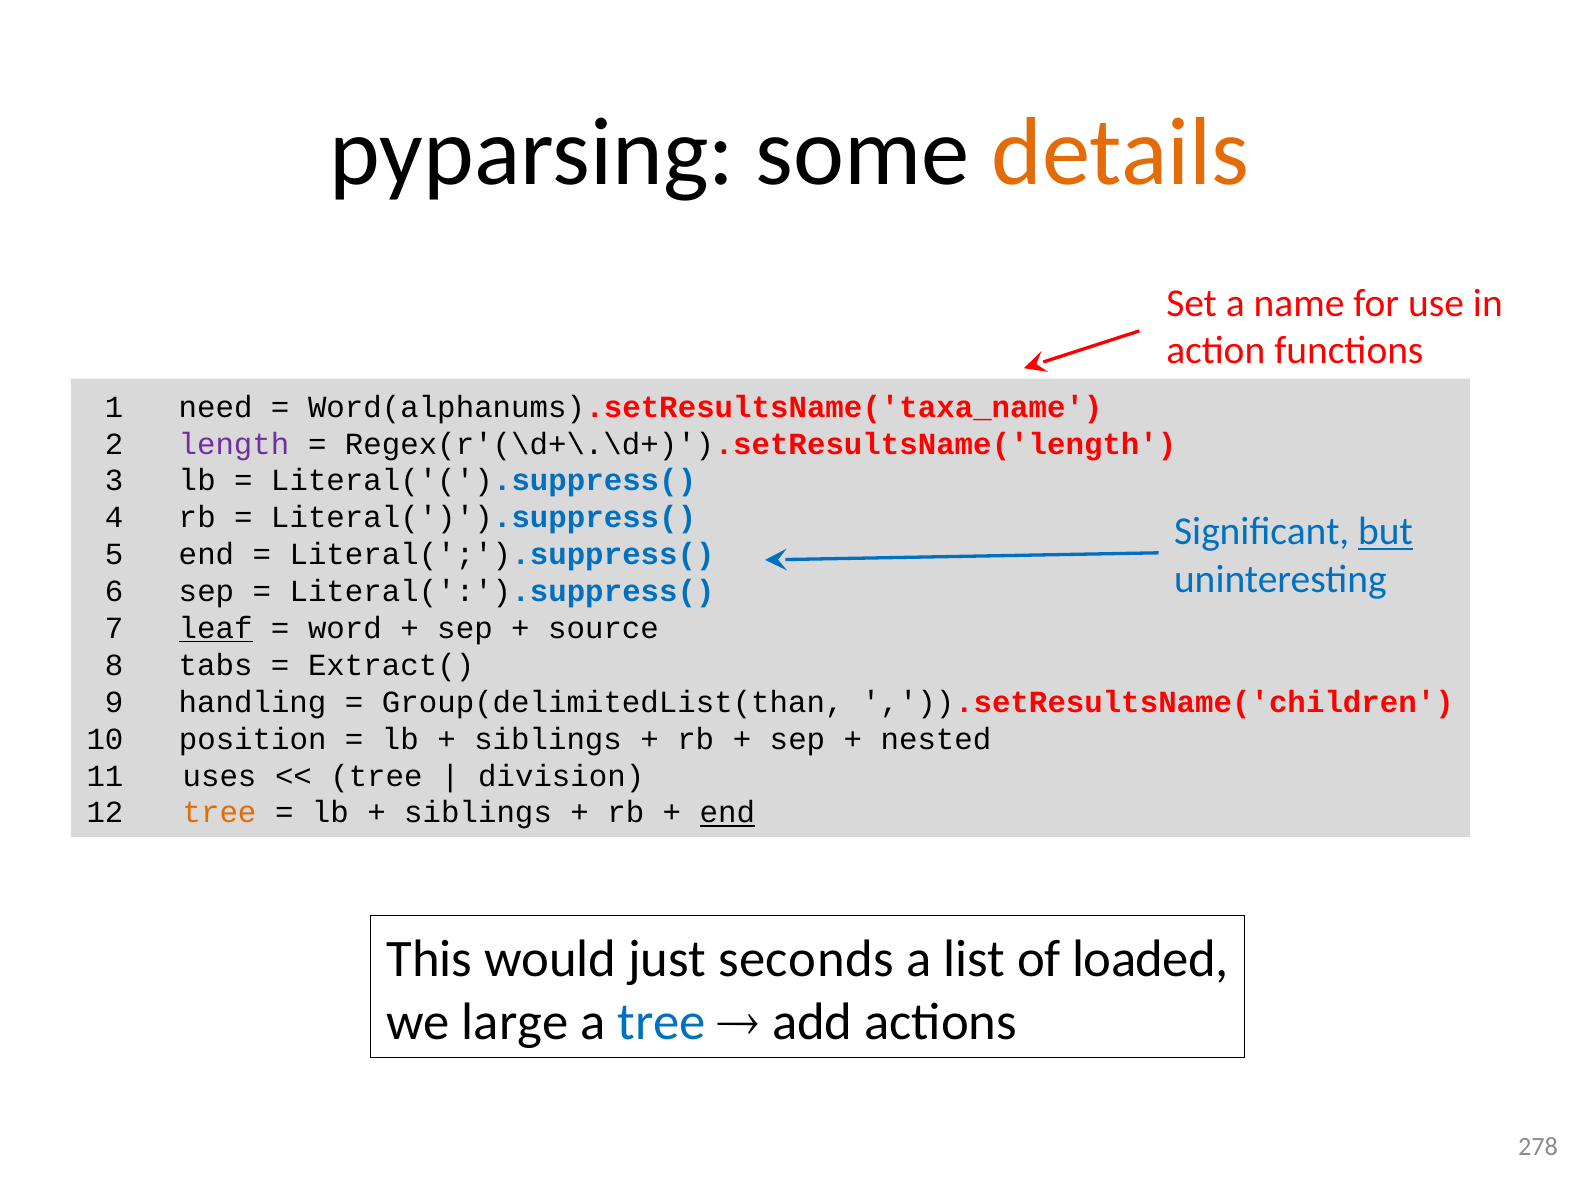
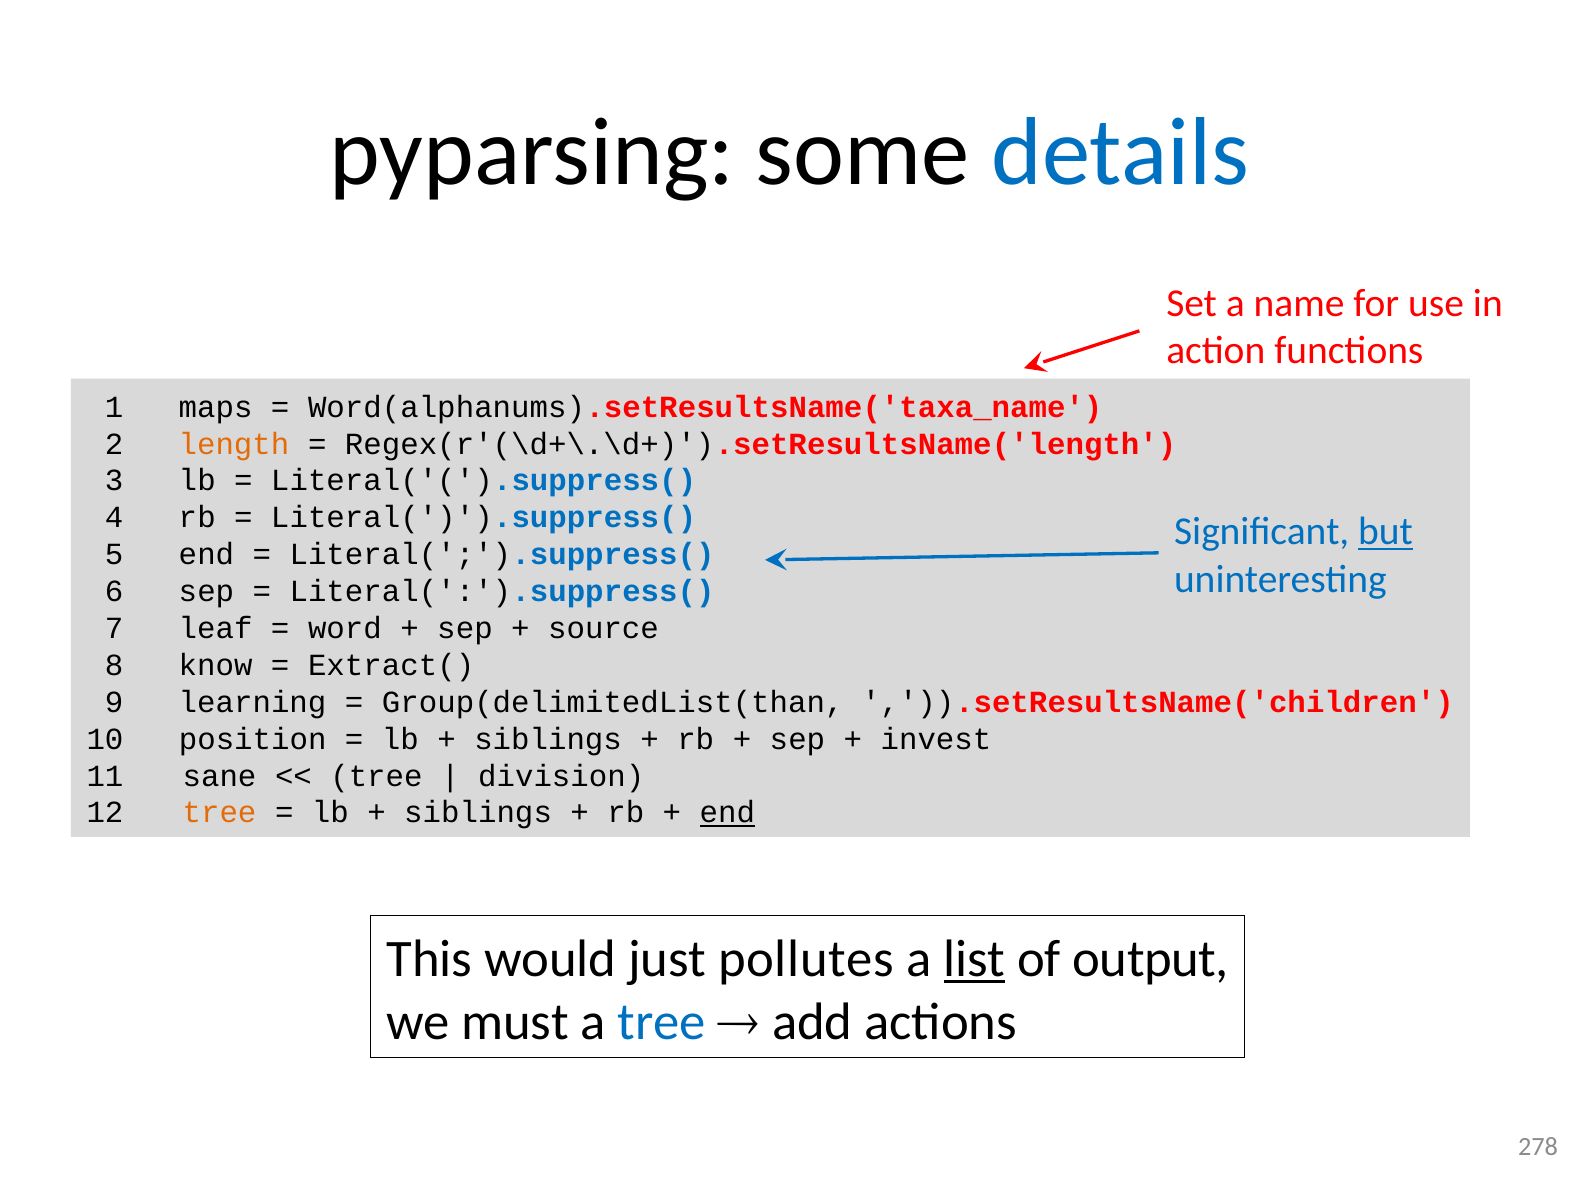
details colour: orange -> blue
need: need -> maps
length colour: purple -> orange
leaf underline: present -> none
tabs: tabs -> know
handling: handling -> learning
nested: nested -> invest
uses: uses -> sane
seconds: seconds -> pollutes
list underline: none -> present
loaded: loaded -> output
large: large -> must
